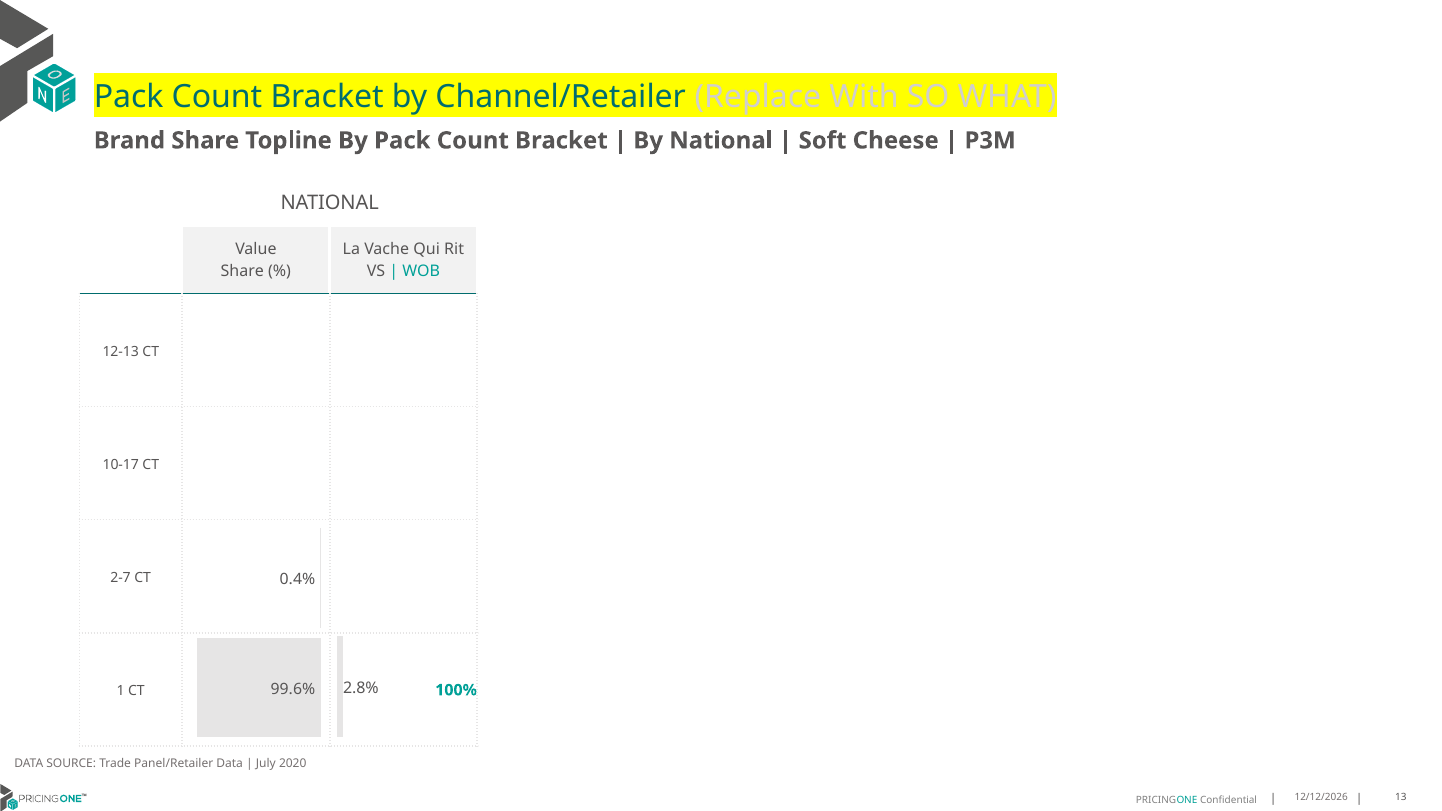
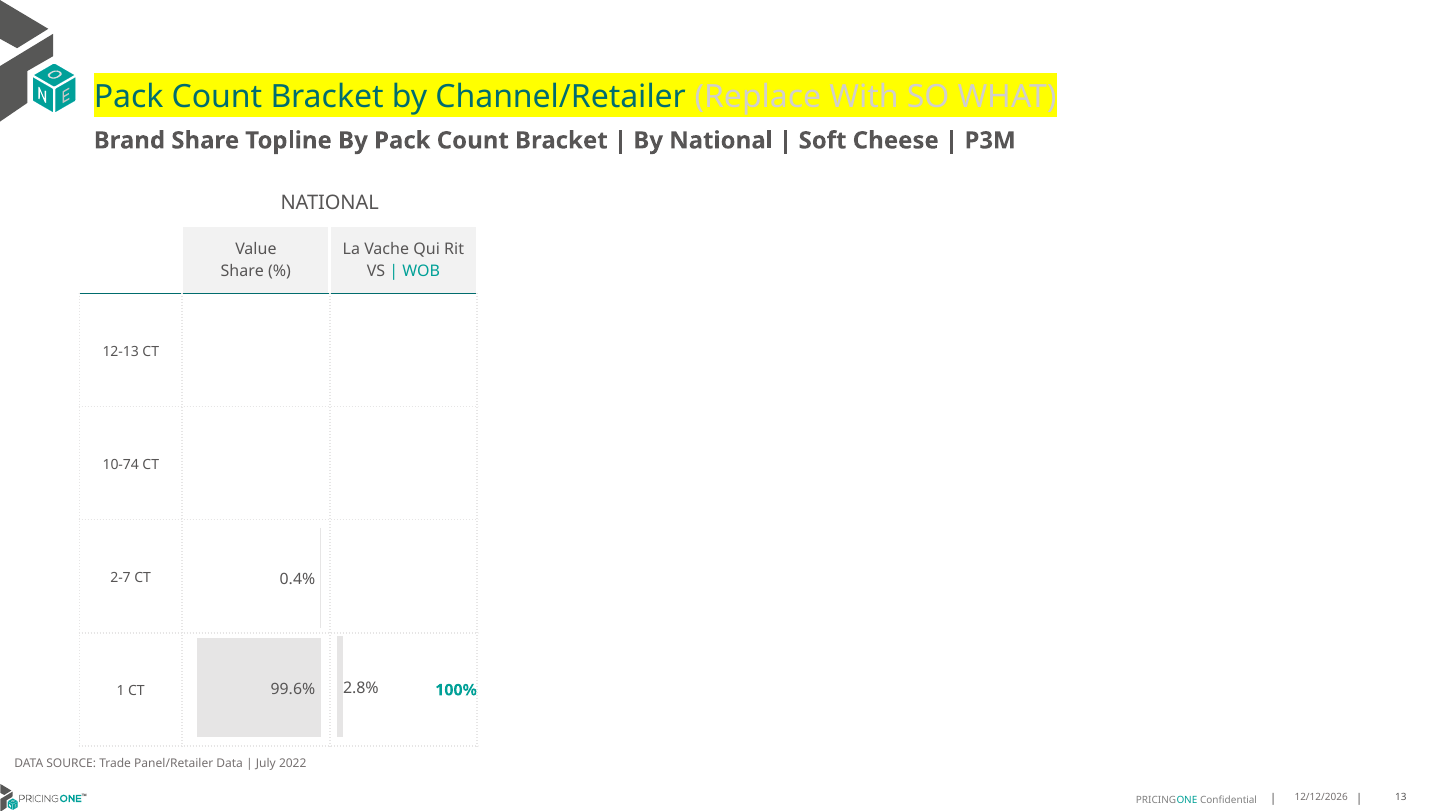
10-17: 10-17 -> 10-74
2020: 2020 -> 2022
